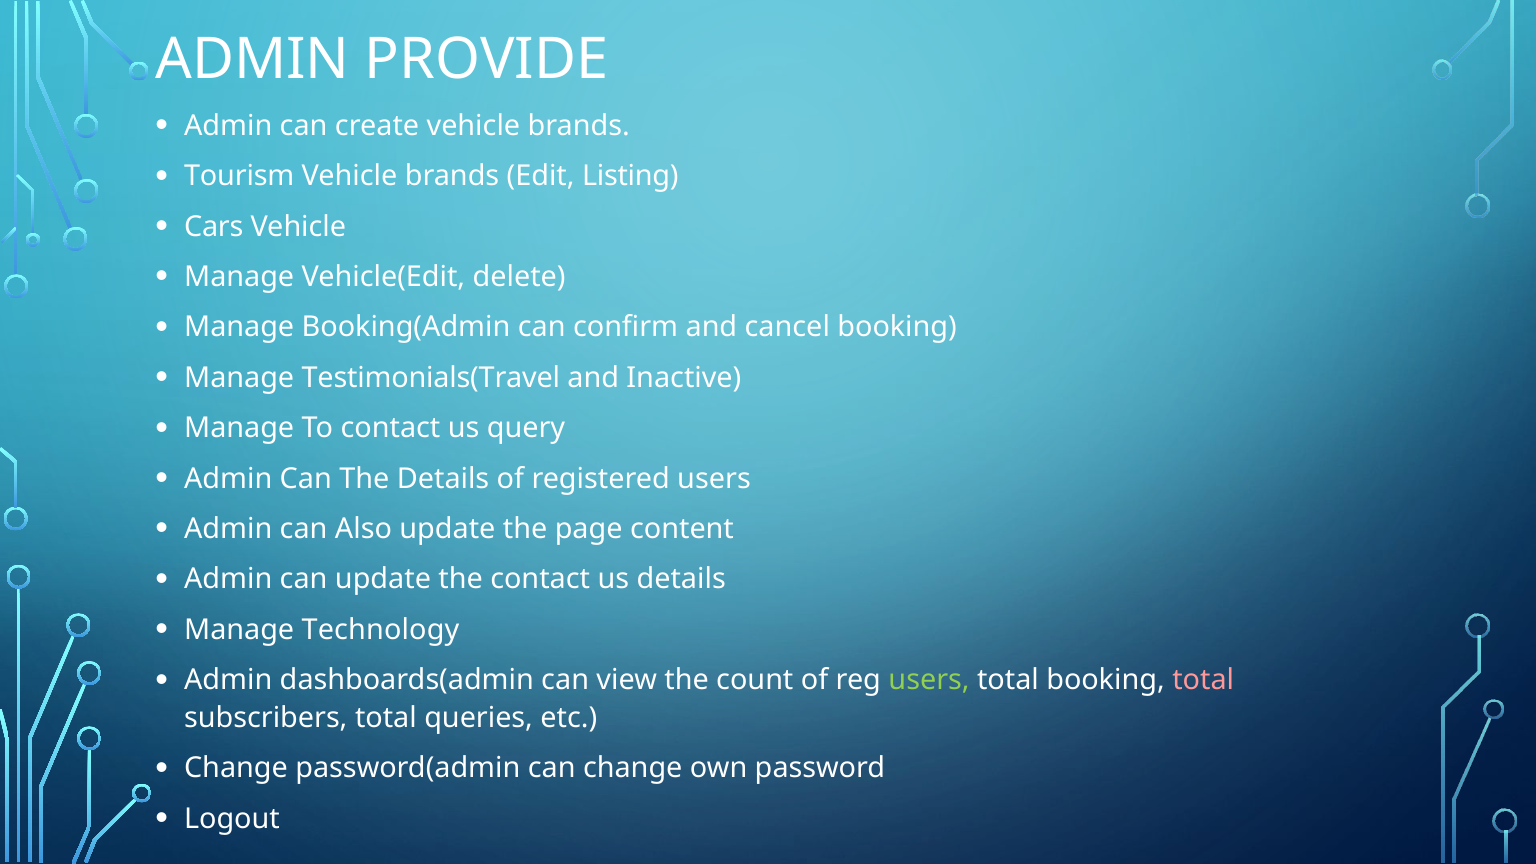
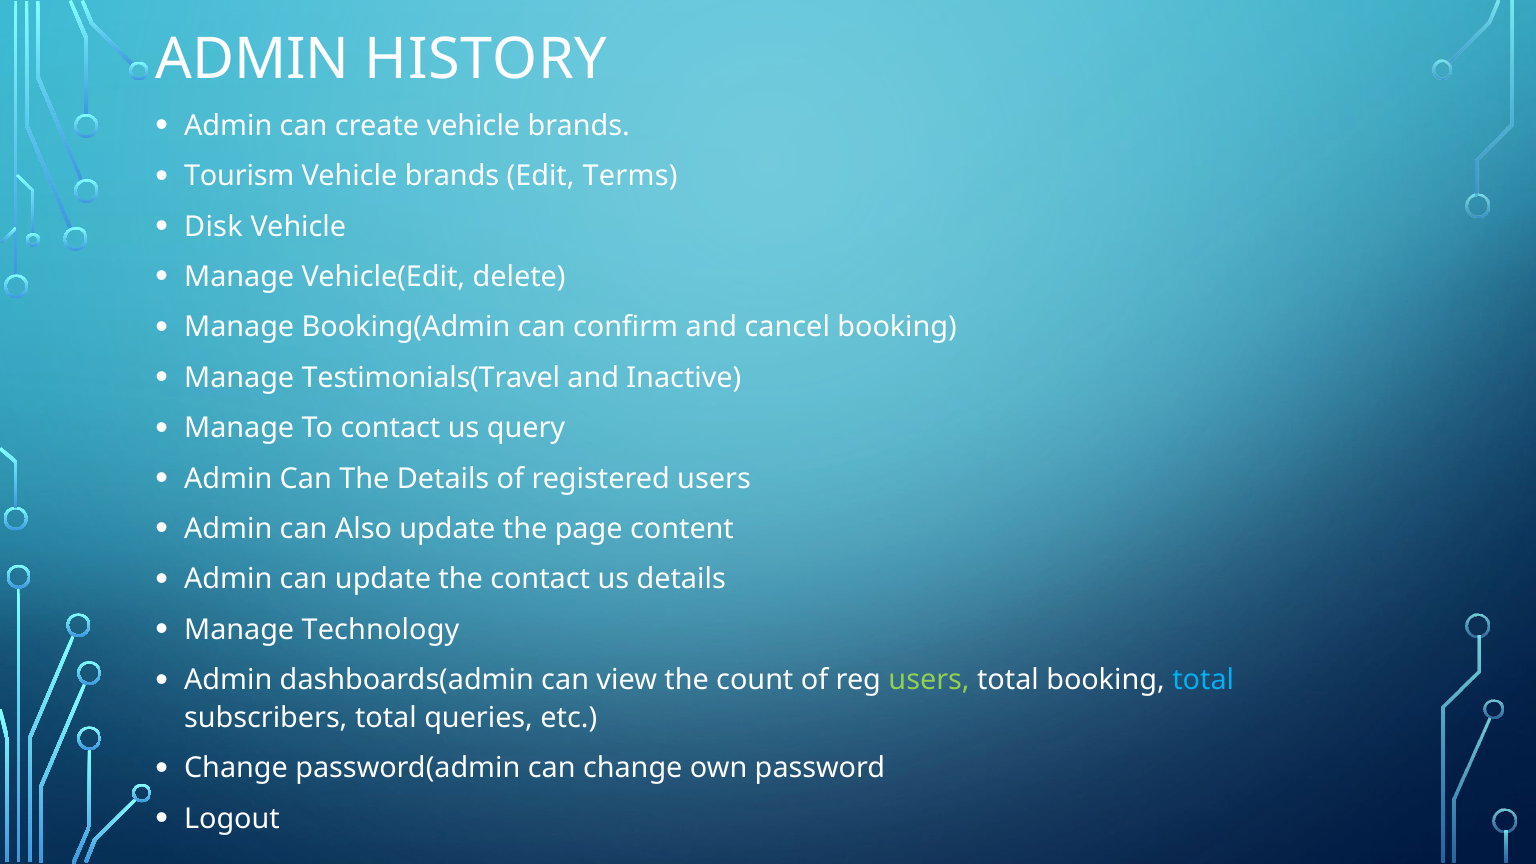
PROVIDE: PROVIDE -> HISTORY
Listing: Listing -> Terms
Cars: Cars -> Disk
total at (1203, 680) colour: pink -> light blue
